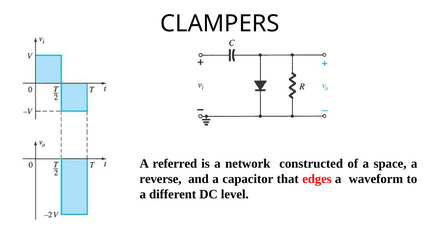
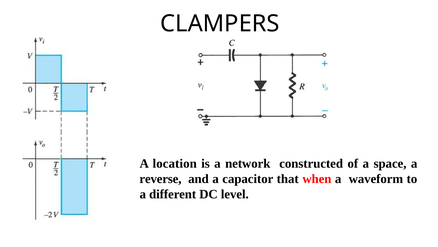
referred: referred -> location
edges: edges -> when
